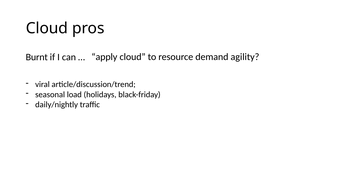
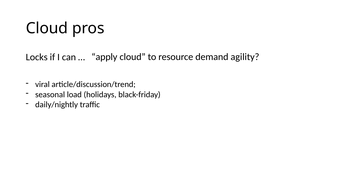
Burnt: Burnt -> Locks
